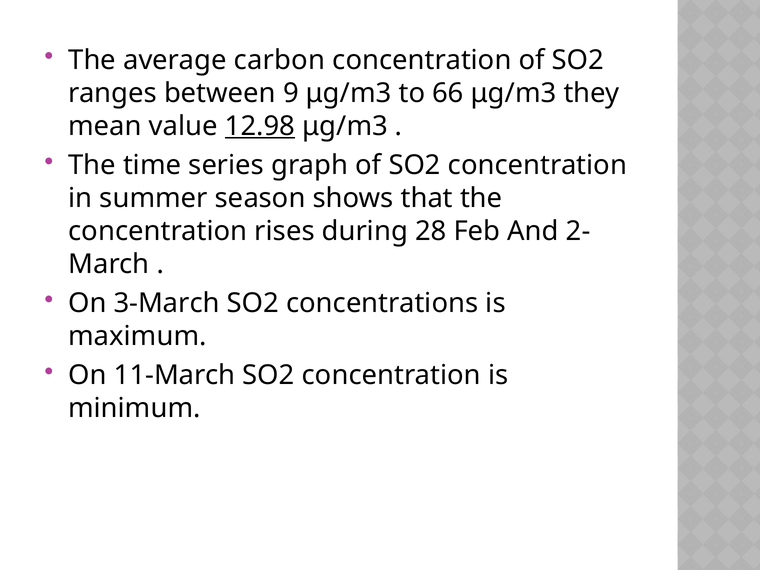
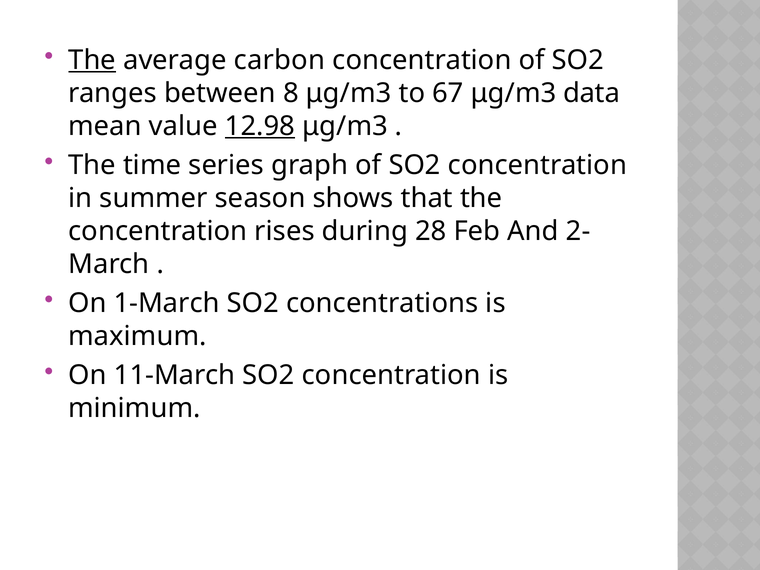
The at (92, 60) underline: none -> present
9: 9 -> 8
66: 66 -> 67
they: they -> data
3-March: 3-March -> 1-March
